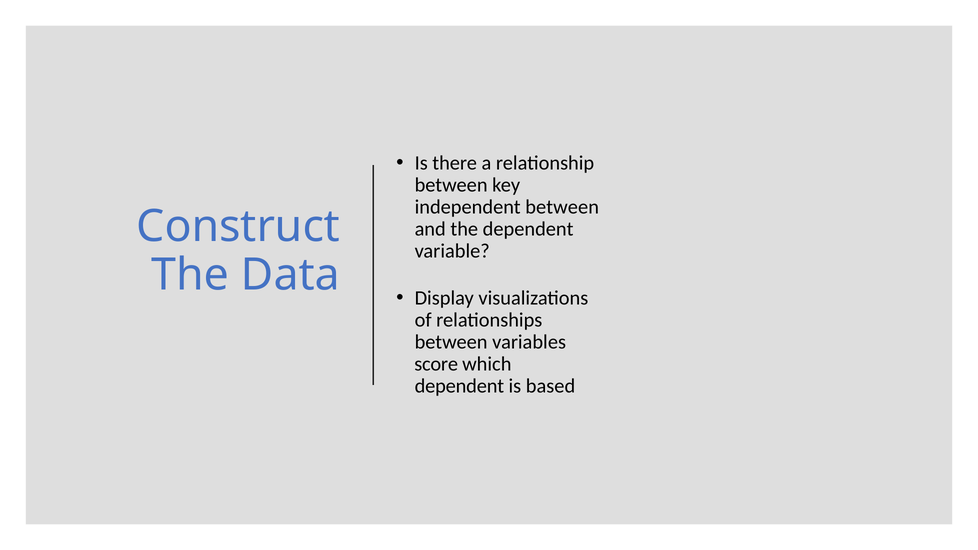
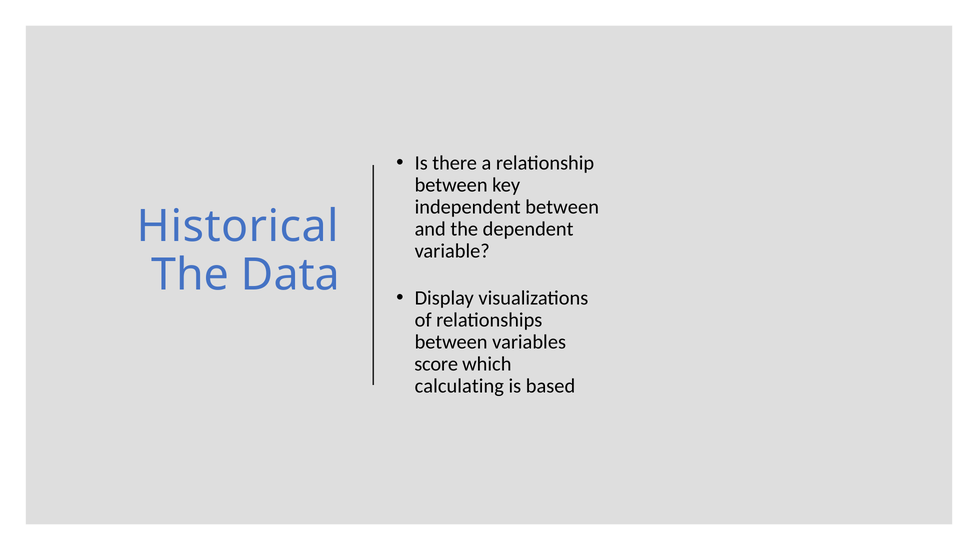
Construct: Construct -> Historical
dependent at (459, 386): dependent -> calculating
